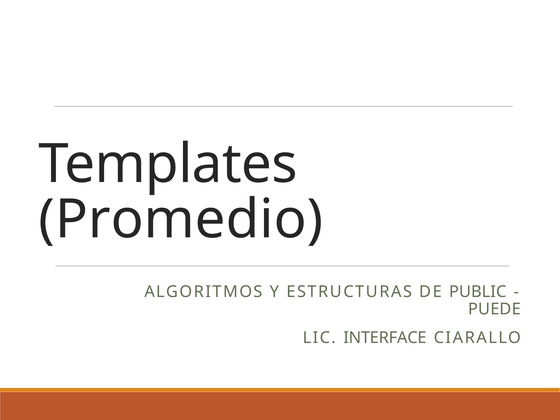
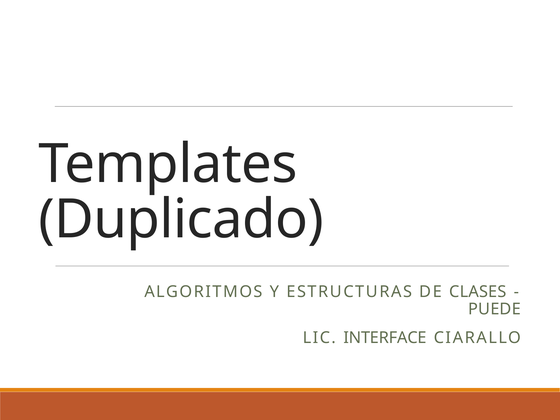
Promedio: Promedio -> Duplicado
PUBLIC: PUBLIC -> CLASES
